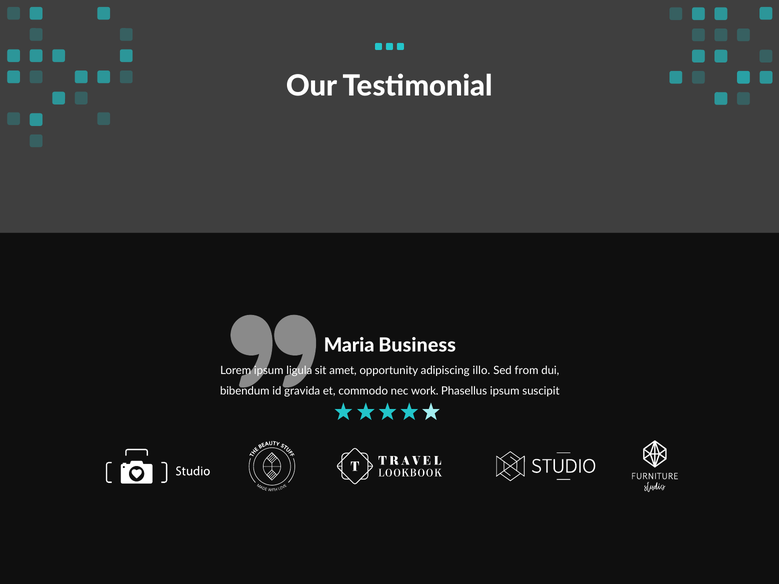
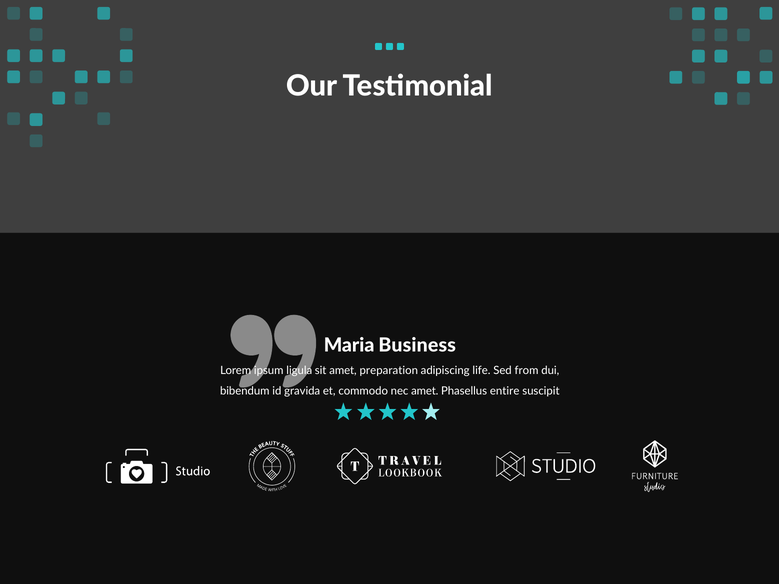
opportunity: opportunity -> preparation
illo: illo -> life
nec work: work -> amet
Phasellus ipsum: ipsum -> entire
